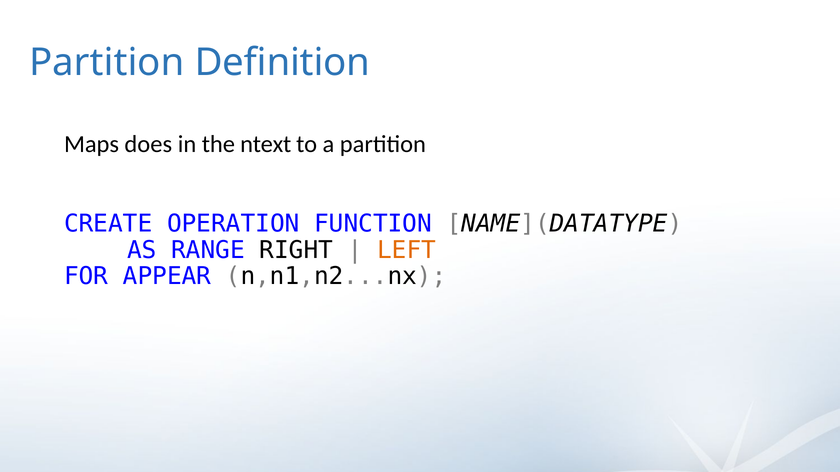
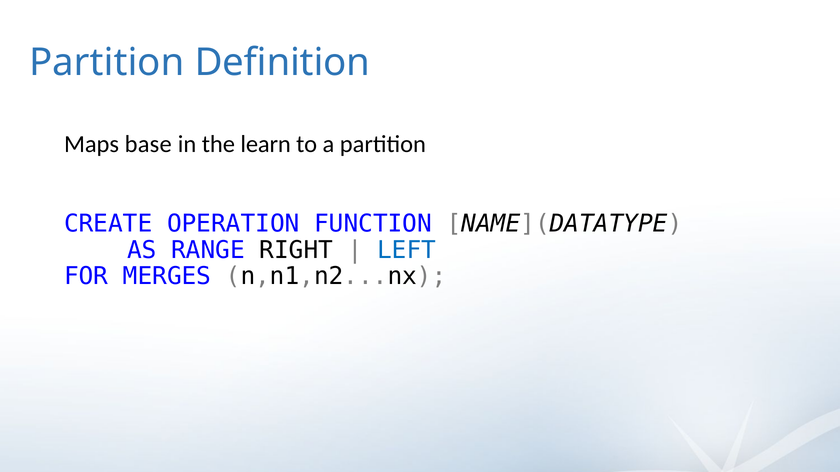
does: does -> base
ntext: ntext -> learn
LEFT colour: orange -> blue
APPEAR: APPEAR -> MERGES
